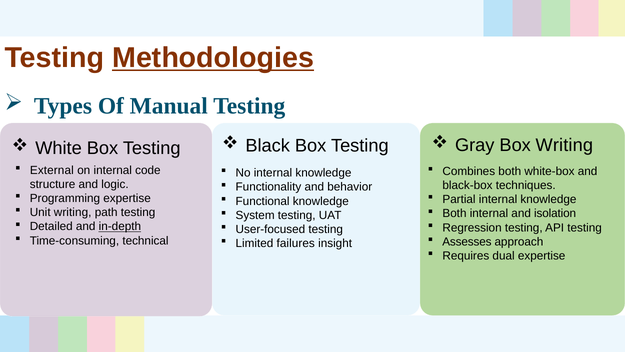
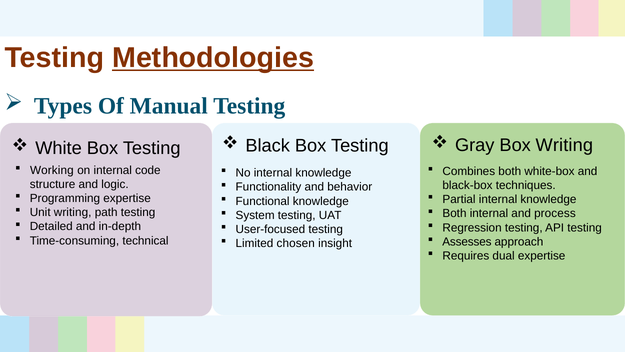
External: External -> Working
isolation: isolation -> process
in-depth underline: present -> none
failures: failures -> chosen
